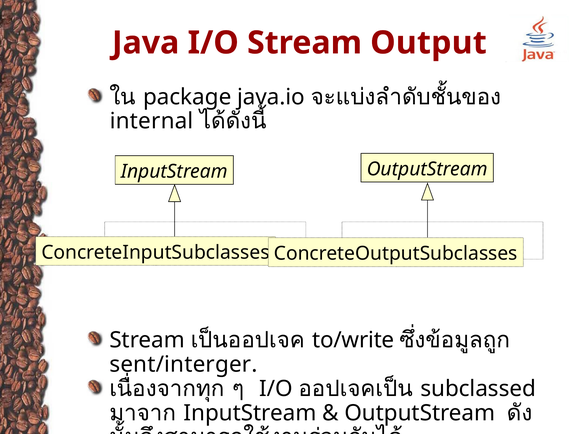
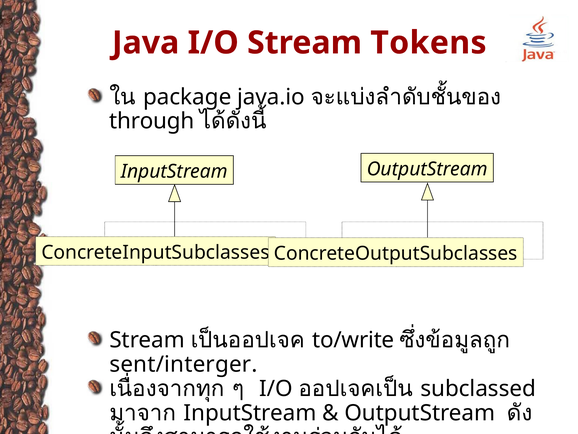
Output: Output -> Tokens
internal: internal -> through
